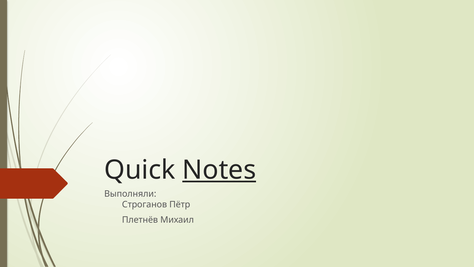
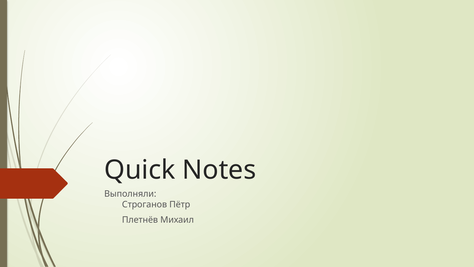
Notes underline: present -> none
